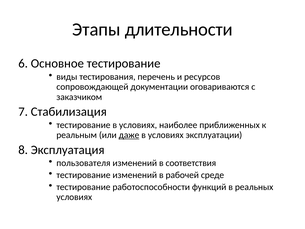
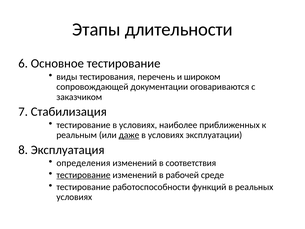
ресурсов: ресурсов -> широком
пользователя: пользователя -> определения
тестирование at (83, 175) underline: none -> present
